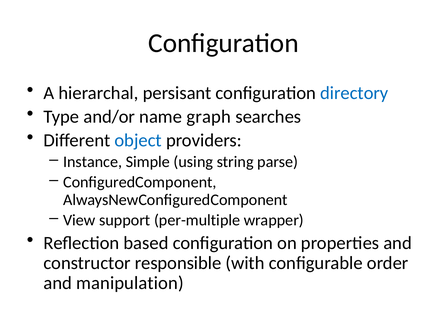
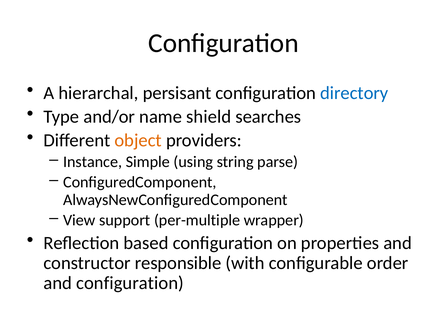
graph: graph -> shield
object colour: blue -> orange
and manipulation: manipulation -> configuration
